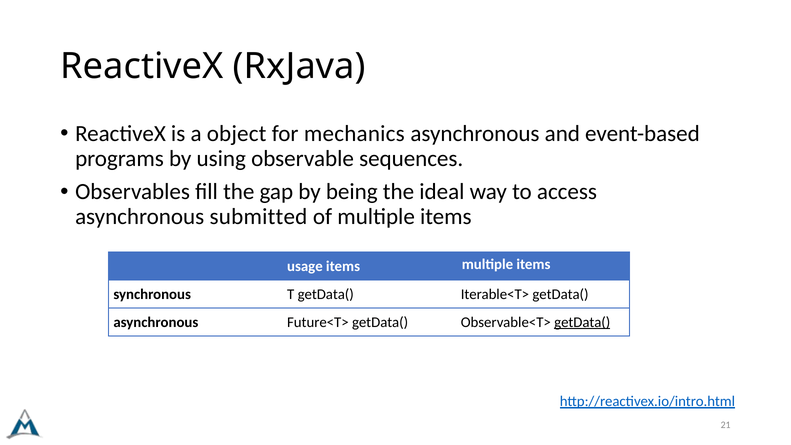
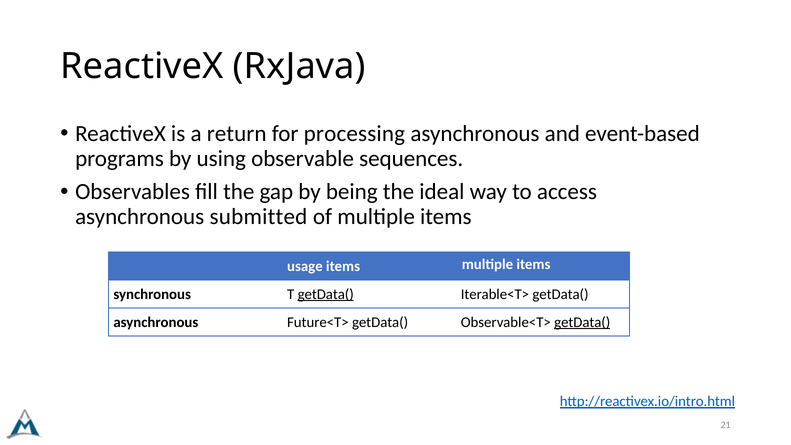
object: object -> return
mechanics: mechanics -> processing
getData( at (326, 294) underline: none -> present
